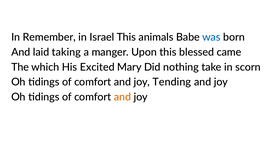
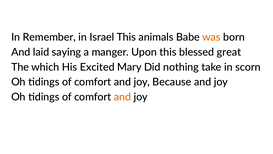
was colour: blue -> orange
taking: taking -> saying
came: came -> great
Tending: Tending -> Because
